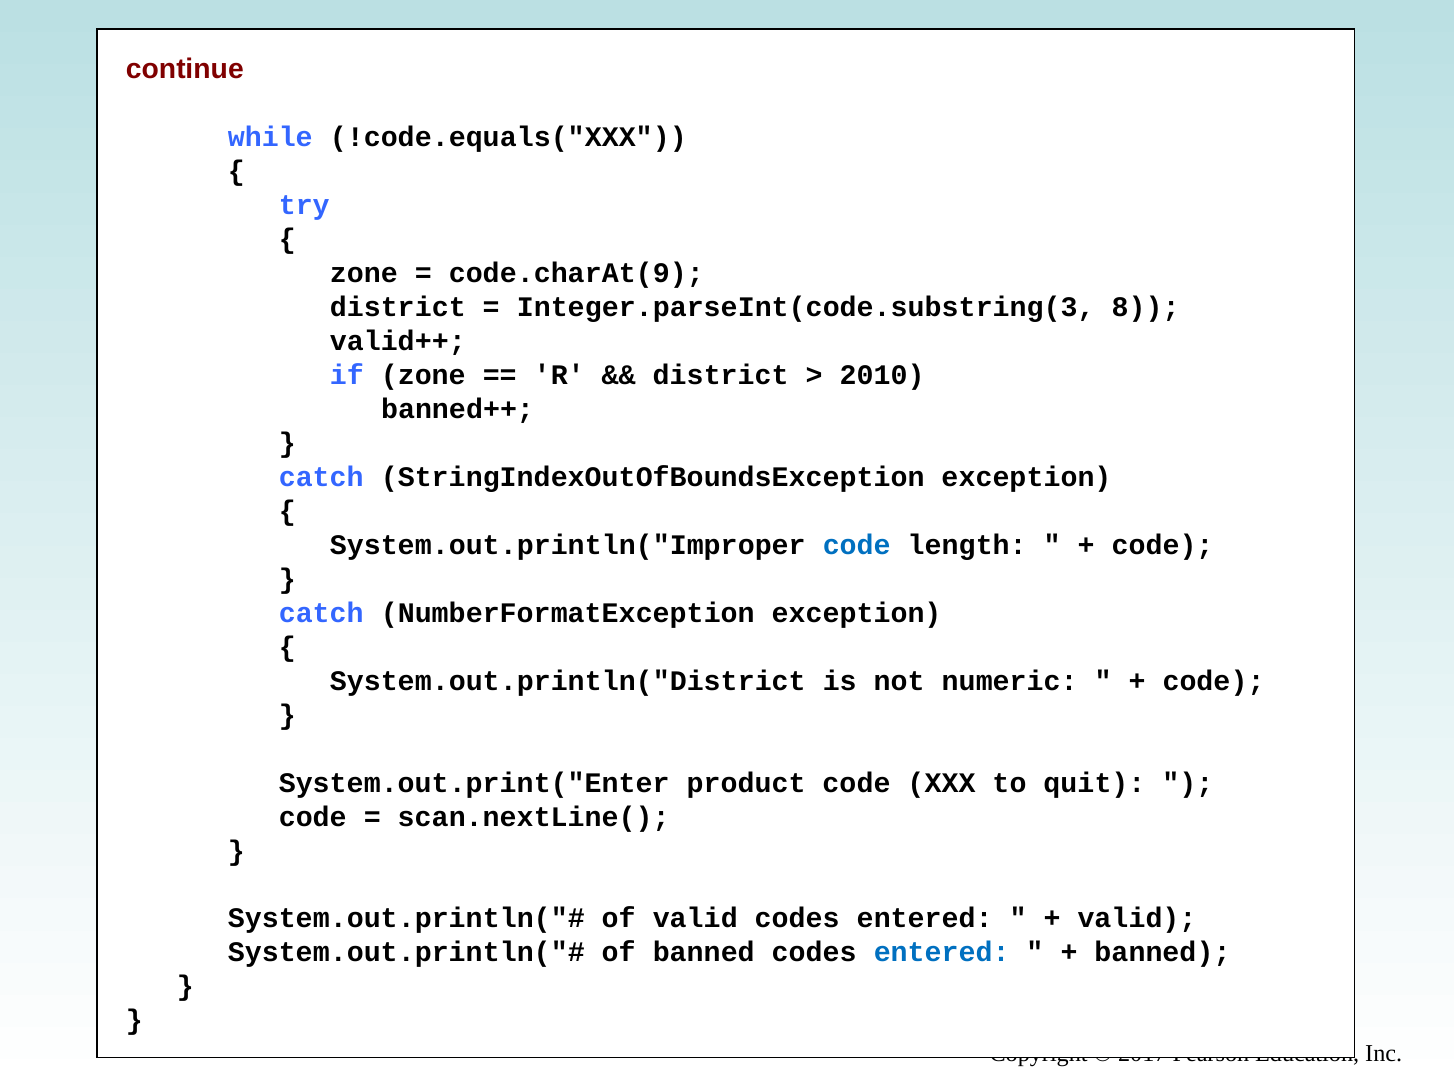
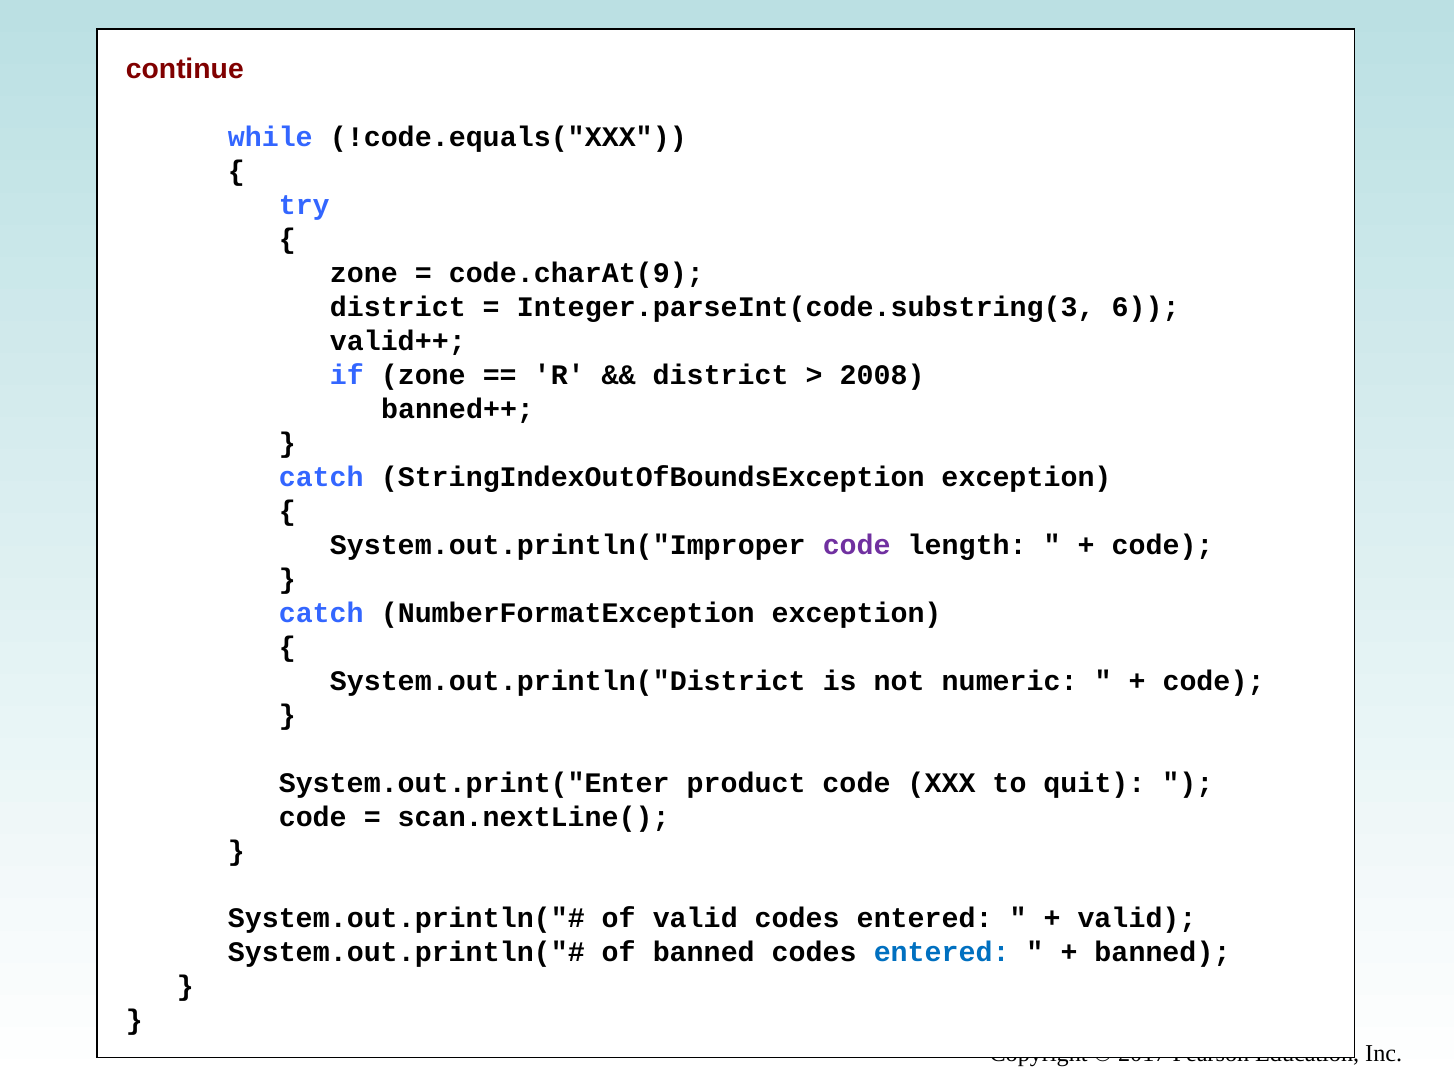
8: 8 -> 6
2010: 2010 -> 2008
code at (857, 545) colour: blue -> purple
